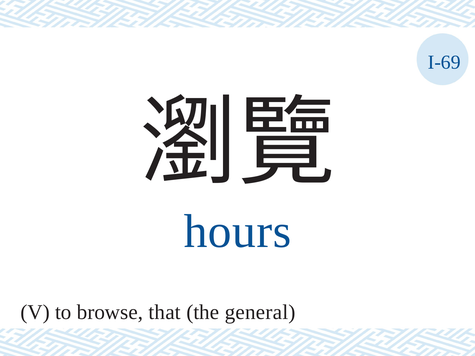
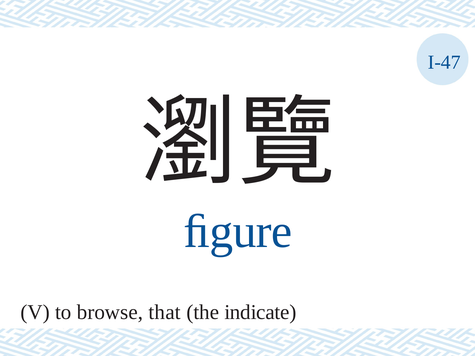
I-69: I-69 -> I-47
hours: hours -> ﬁgure
general: general -> indicate
